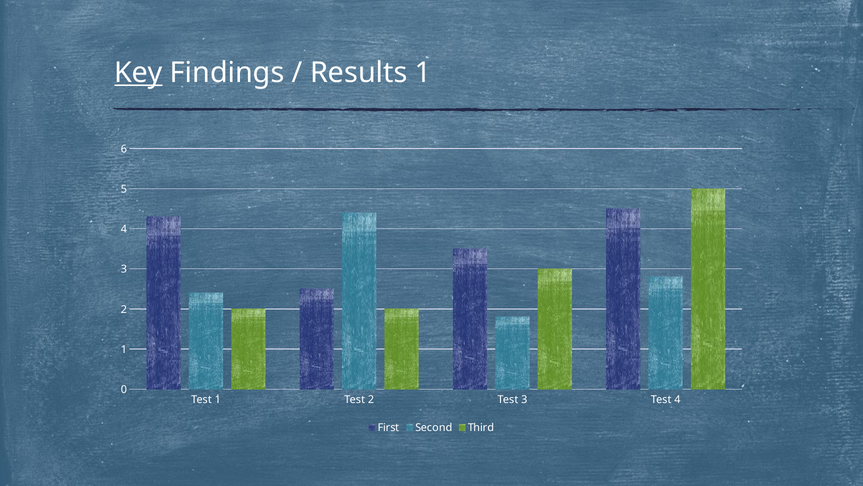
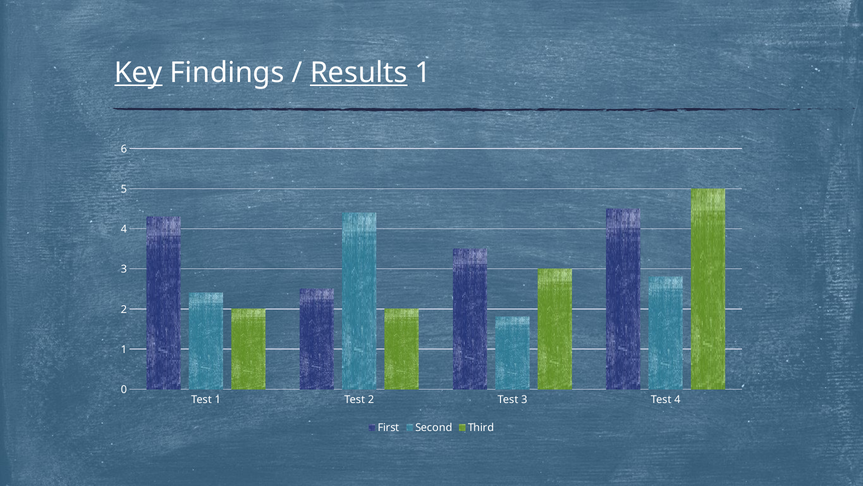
Results underline: none -> present
